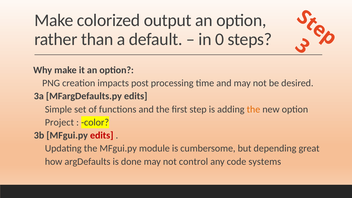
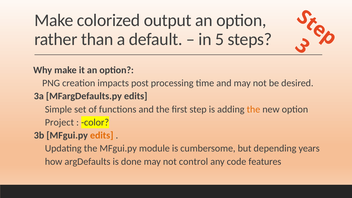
0: 0 -> 5
edits at (102, 135) colour: red -> orange
great: great -> years
systems: systems -> features
